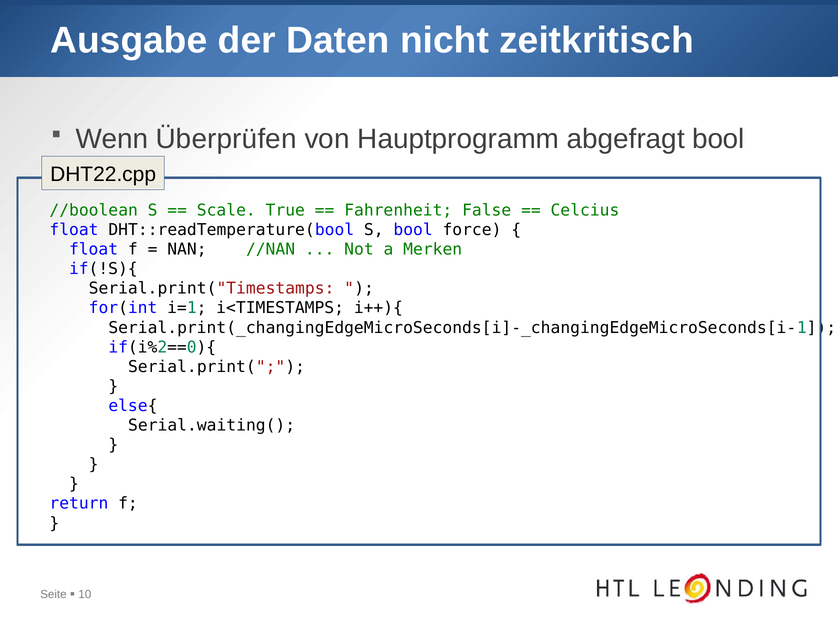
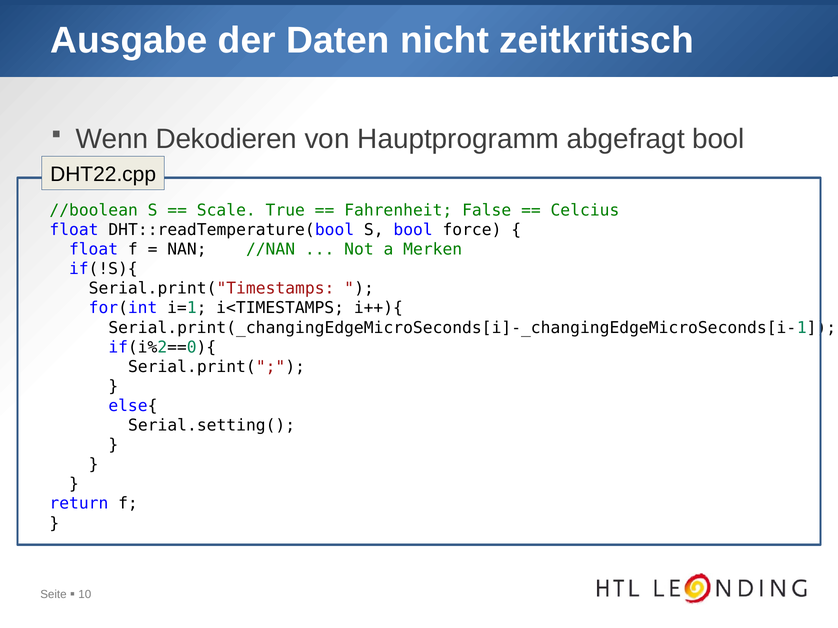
Überprüfen: Überprüfen -> Dekodieren
Serial.waiting(: Serial.waiting( -> Serial.setting(
